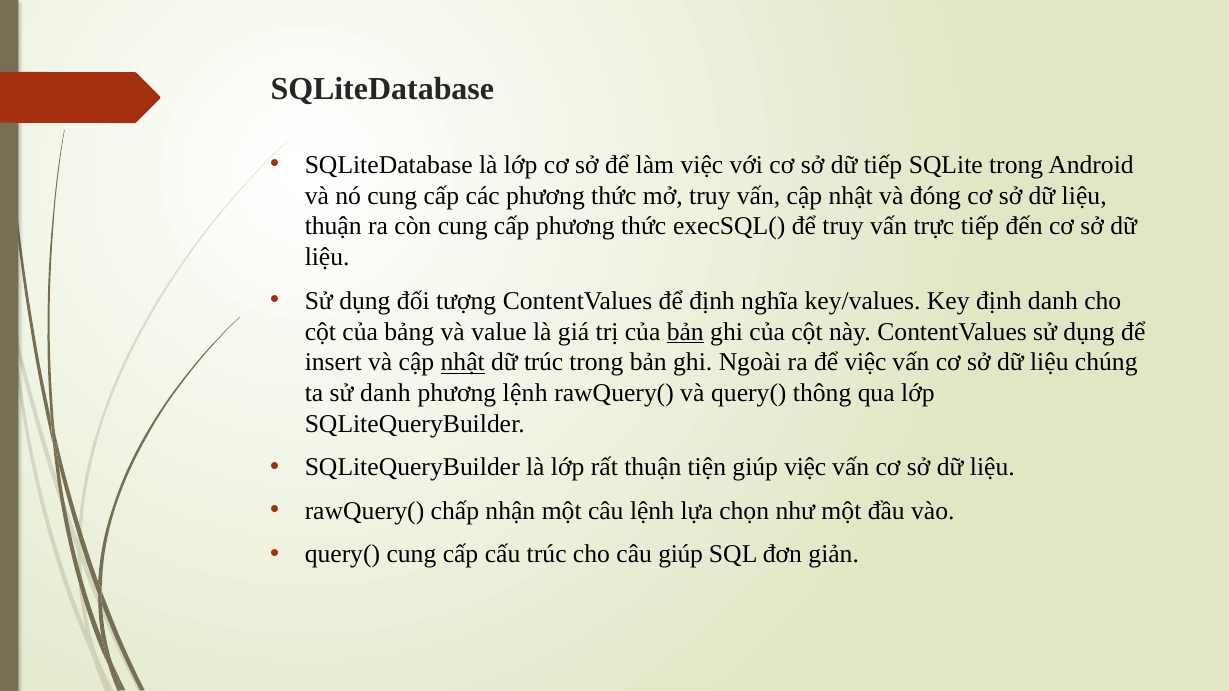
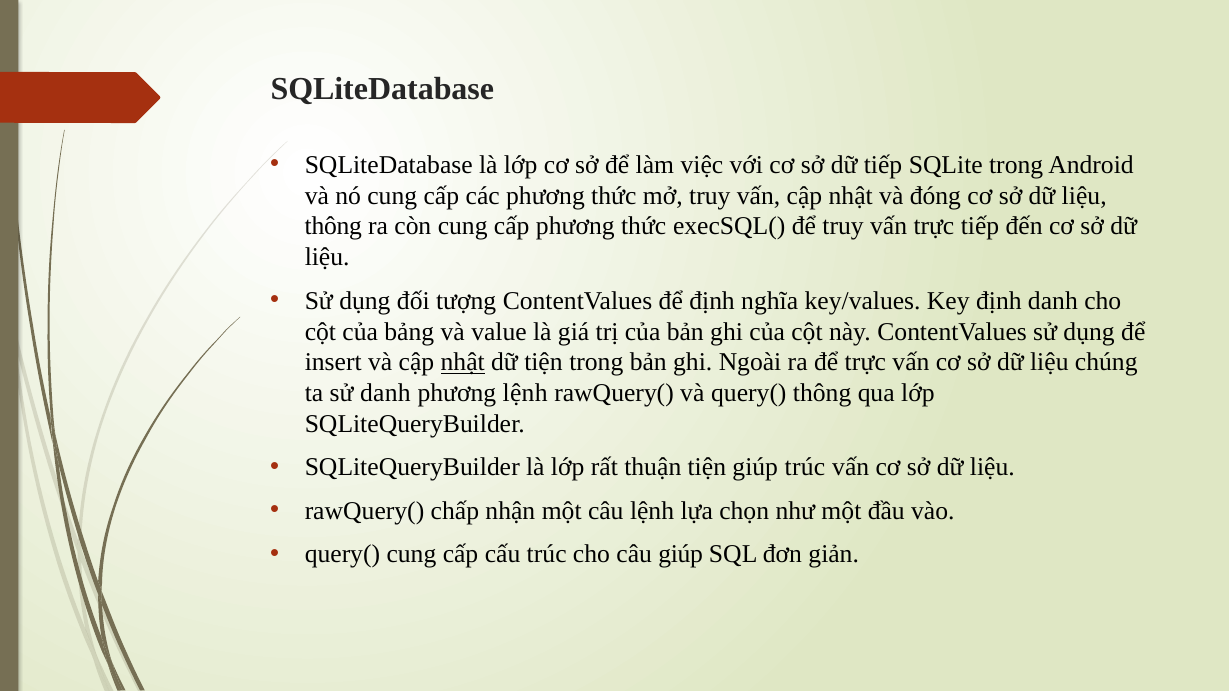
thuận at (333, 227): thuận -> thông
bản at (685, 332) underline: present -> none
dữ trúc: trúc -> tiện
để việc: việc -> trực
giúp việc: việc -> trúc
